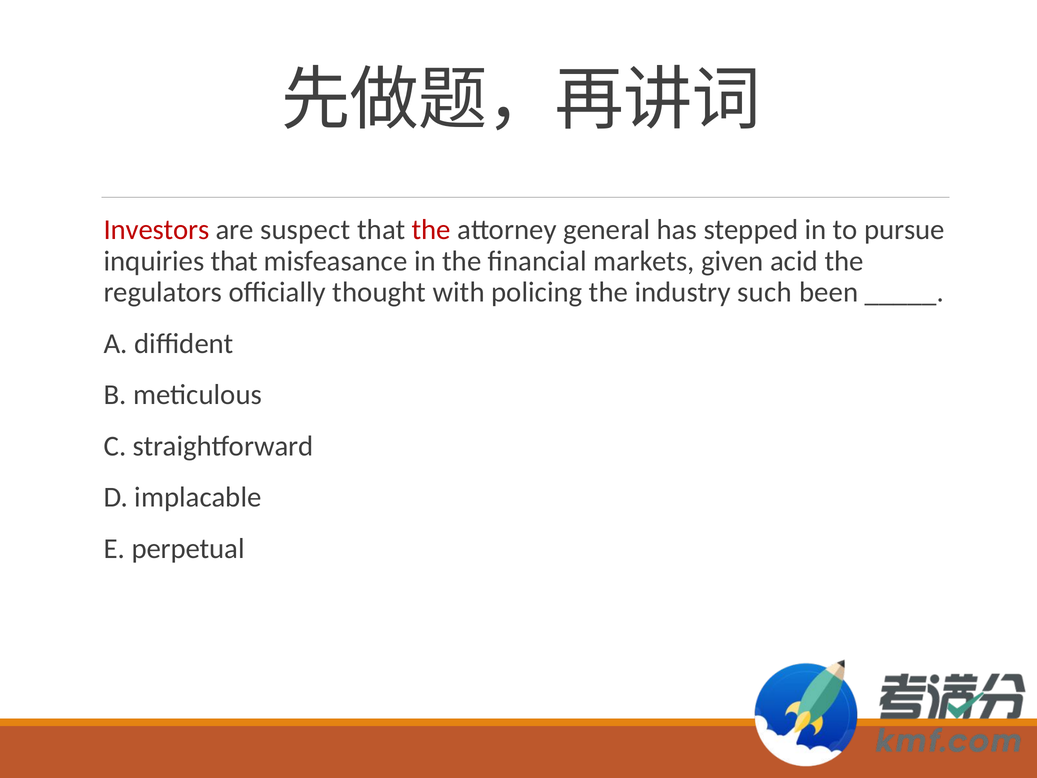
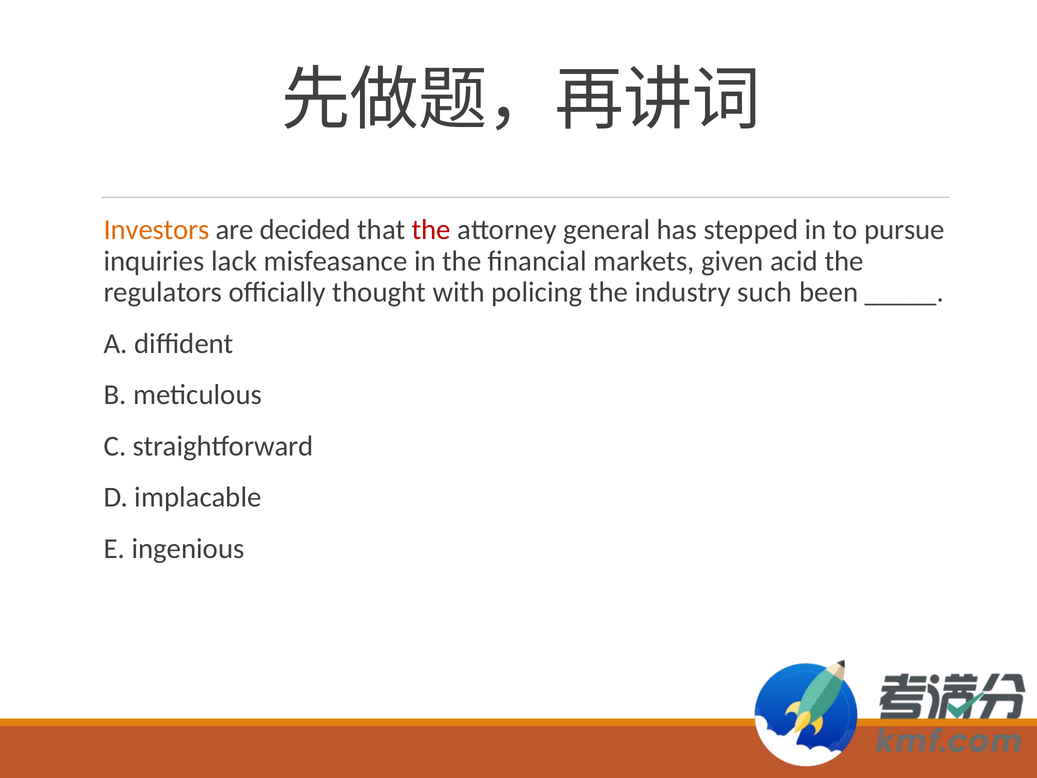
Investors colour: red -> orange
suspect: suspect -> decided
inquiries that: that -> lack
perpetual: perpetual -> ingenious
